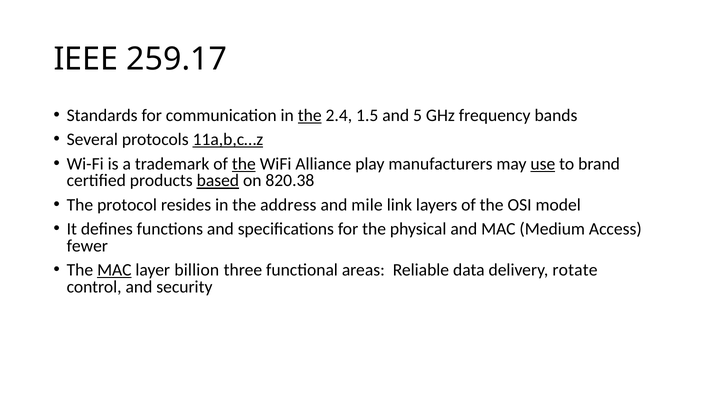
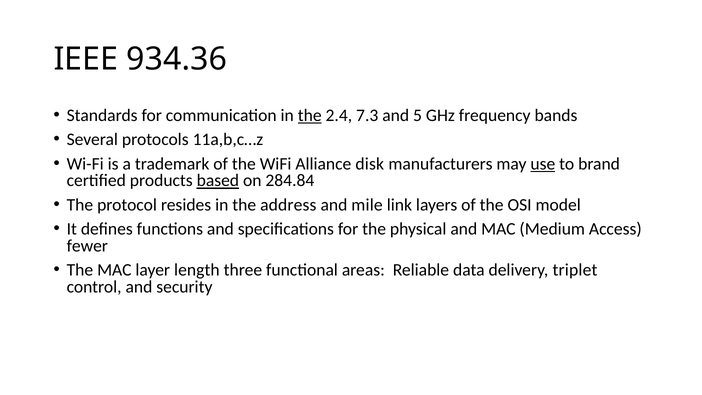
259.17: 259.17 -> 934.36
1.5: 1.5 -> 7.3
11a,b,c…z underline: present -> none
the at (244, 164) underline: present -> none
play: play -> disk
820.38: 820.38 -> 284.84
MAC at (114, 270) underline: present -> none
billion: billion -> length
rotate: rotate -> triplet
